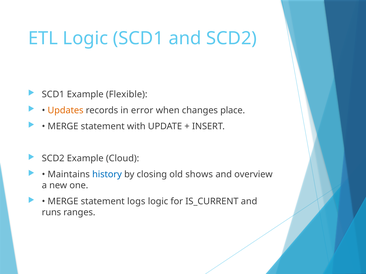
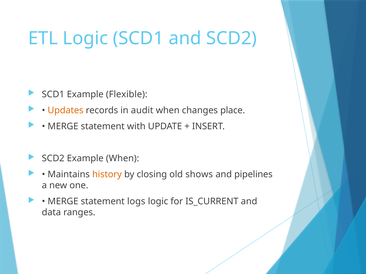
error: error -> audit
Example Cloud: Cloud -> When
history colour: blue -> orange
overview: overview -> pipelines
runs: runs -> data
